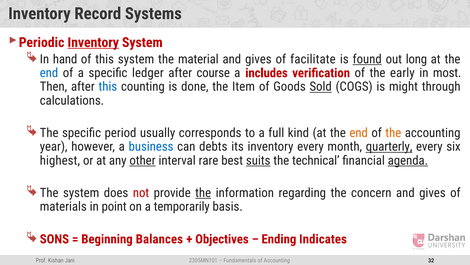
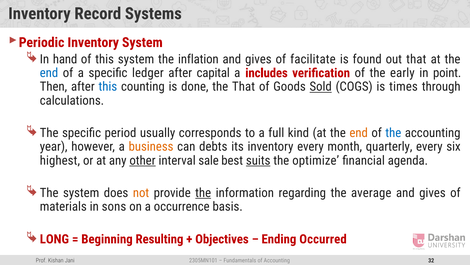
Inventory at (93, 42) underline: present -> none
material: material -> inflation
found underline: present -> none
out long: long -> that
course: course -> capital
most: most -> point
the Item: Item -> That
might: might -> times
the at (393, 133) colour: orange -> blue
business colour: blue -> orange
quarterly underline: present -> none
rare: rare -> sale
technical: technical -> optimize
agenda underline: present -> none
not colour: red -> orange
concern: concern -> average
point: point -> sons
temporarily: temporarily -> occurrence
SONS: SONS -> LONG
Balances: Balances -> Resulting
Indicates: Indicates -> Occurred
